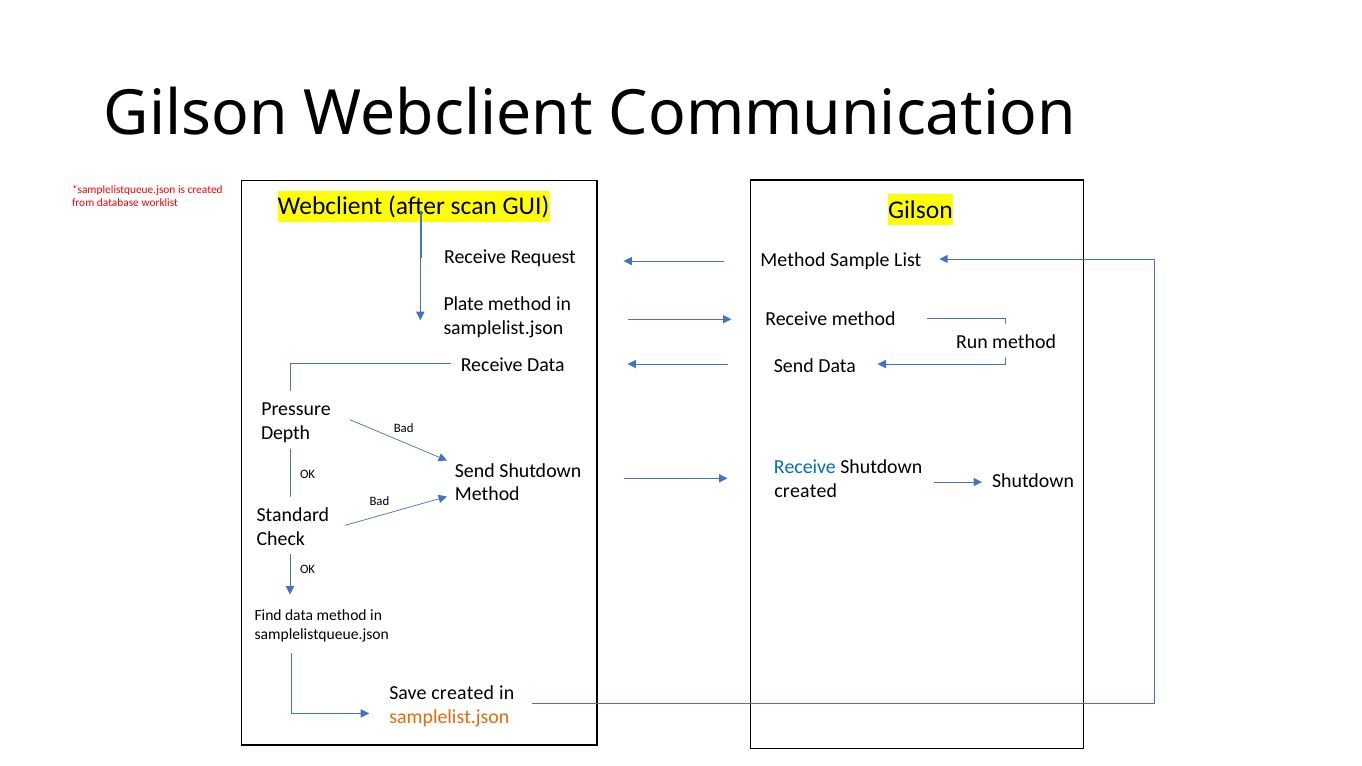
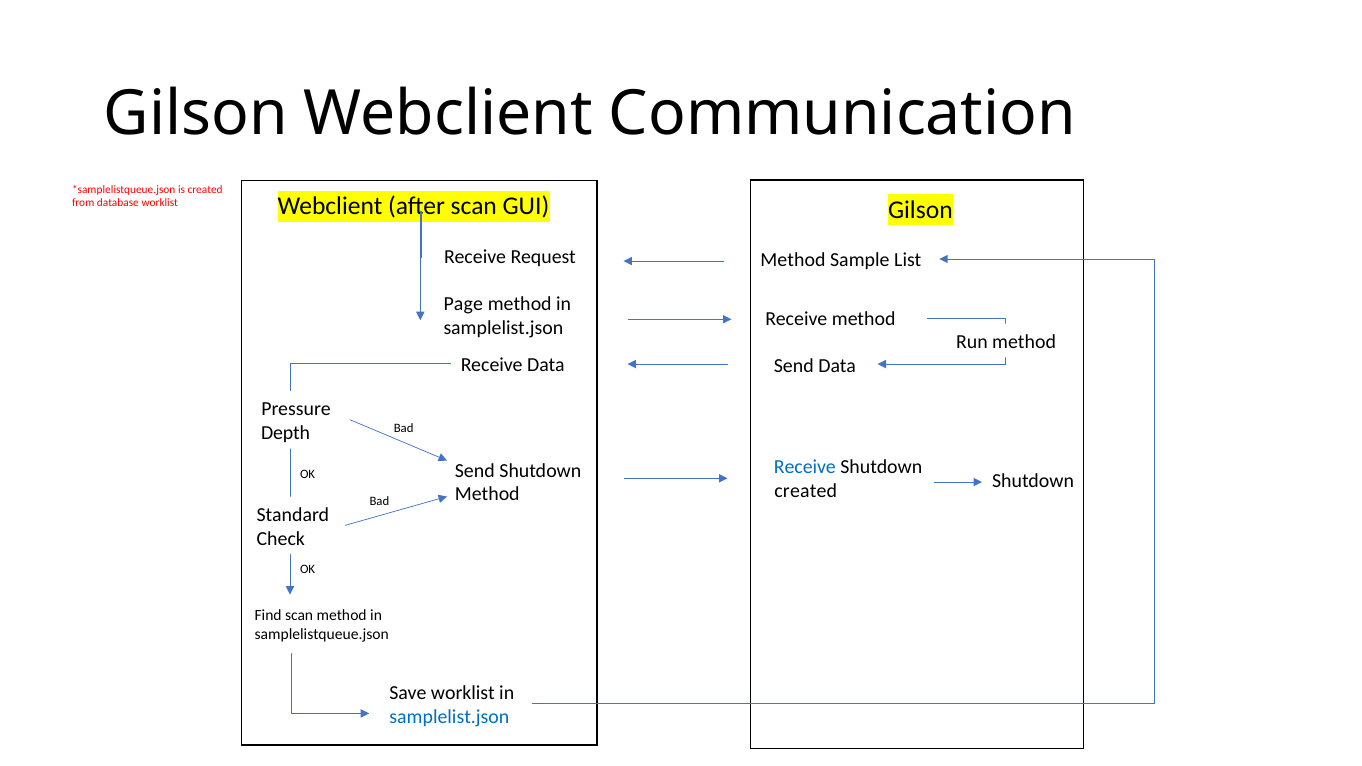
Plate: Plate -> Page
Find data: data -> scan
Save created: created -> worklist
samplelist.json at (449, 717) colour: orange -> blue
